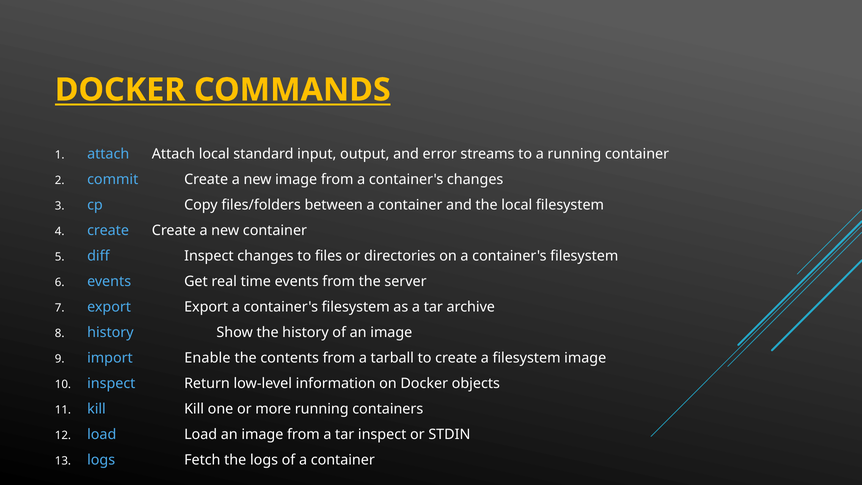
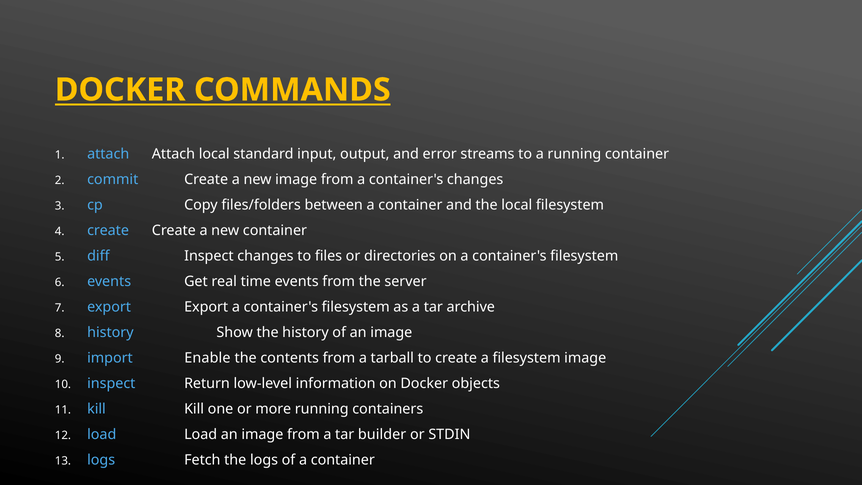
tar inspect: inspect -> builder
